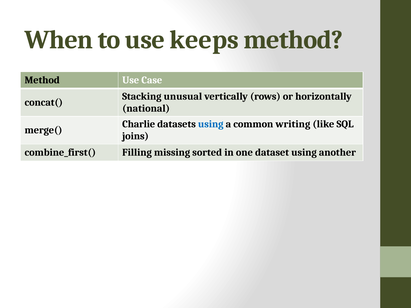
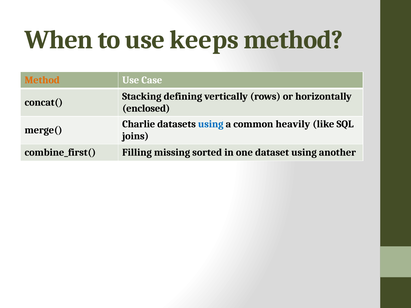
Method at (42, 80) colour: black -> orange
unusual: unusual -> defining
national: national -> enclosed
writing: writing -> heavily
